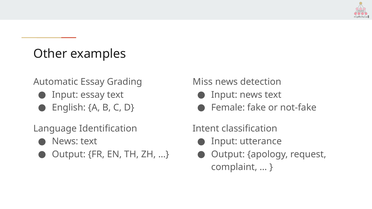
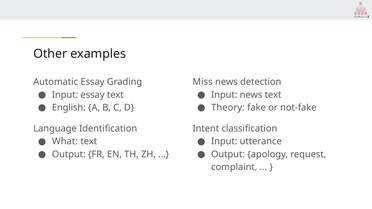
Female: Female -> Theory
News at (65, 142): News -> What
